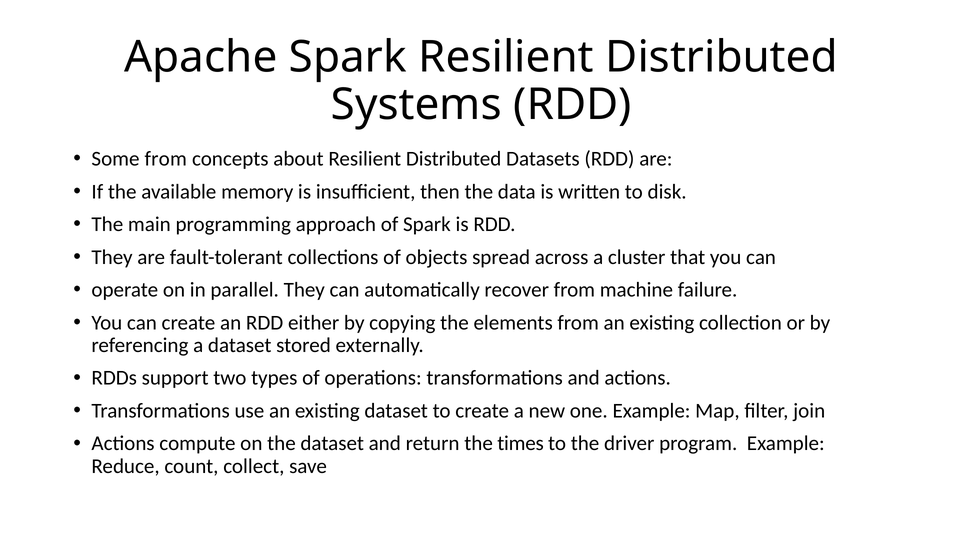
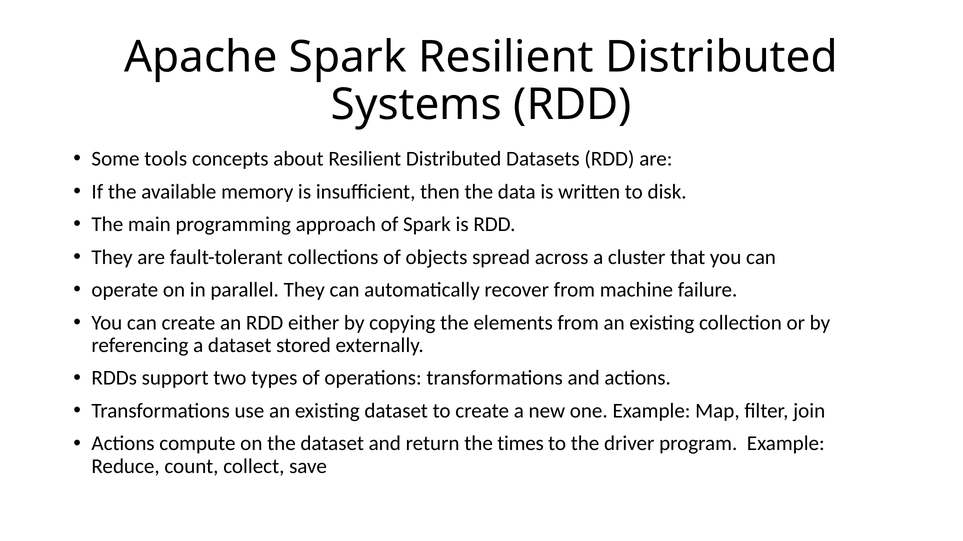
Some from: from -> tools
